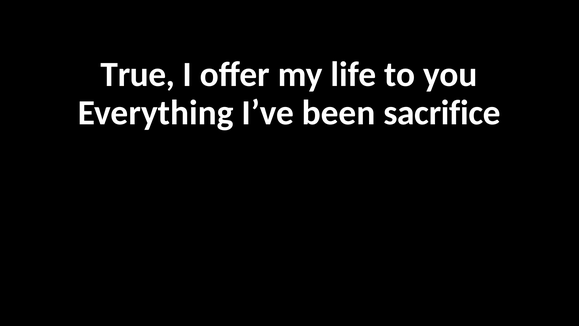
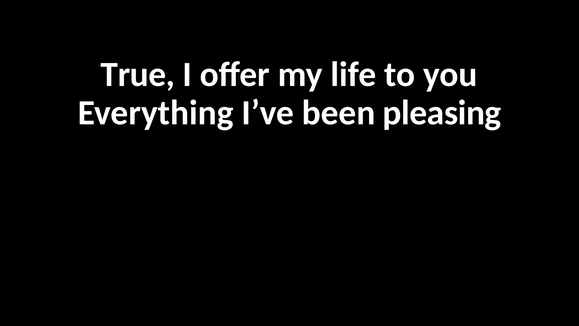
sacrifice: sacrifice -> pleasing
